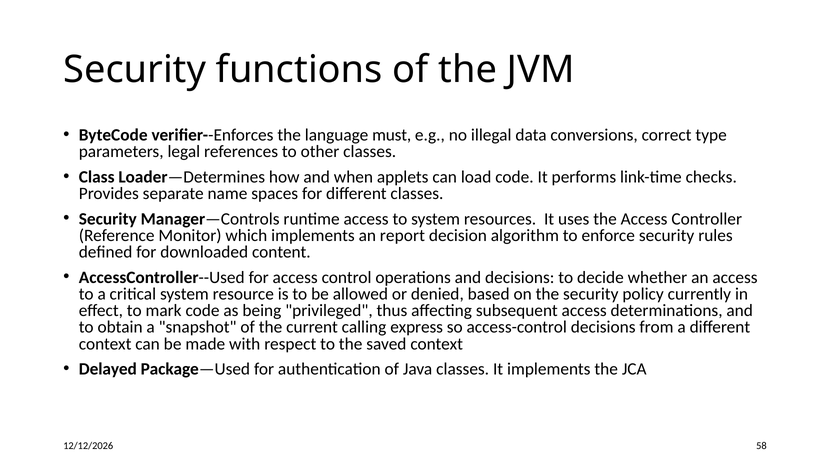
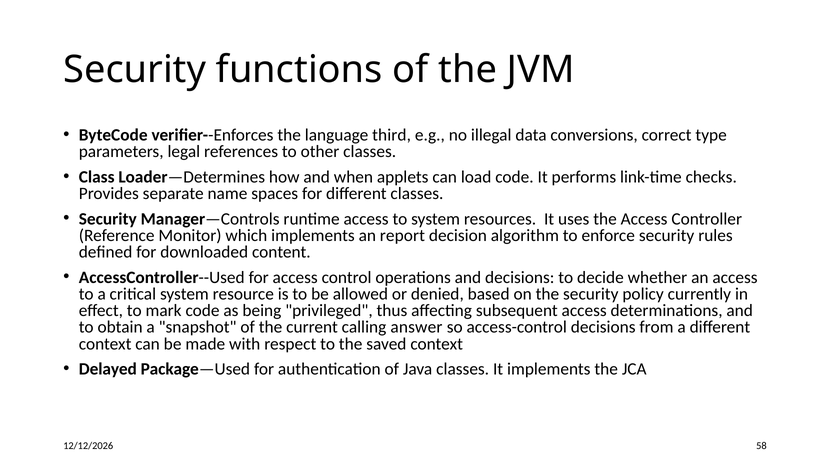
must: must -> third
express: express -> answer
